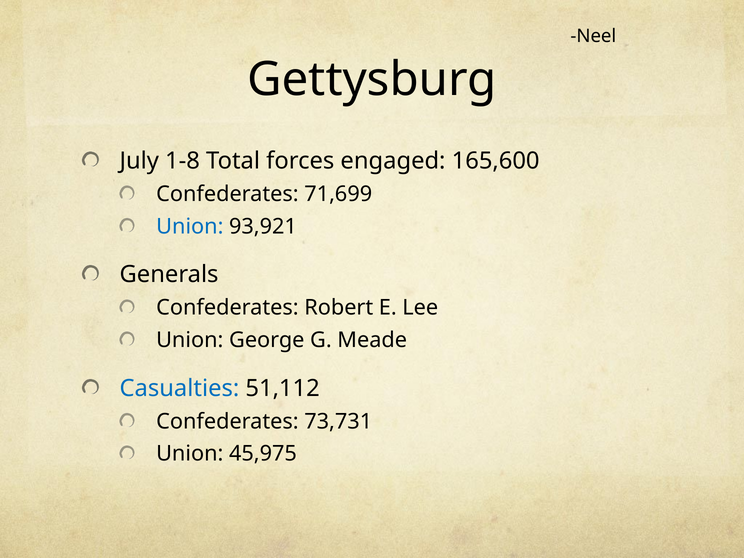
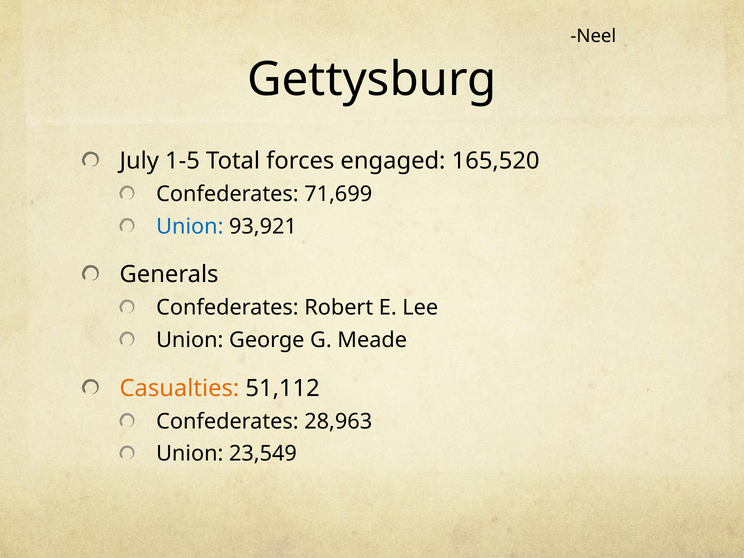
1-8: 1-8 -> 1-5
165,600: 165,600 -> 165,520
Casualties colour: blue -> orange
73,731: 73,731 -> 28,963
45,975: 45,975 -> 23,549
